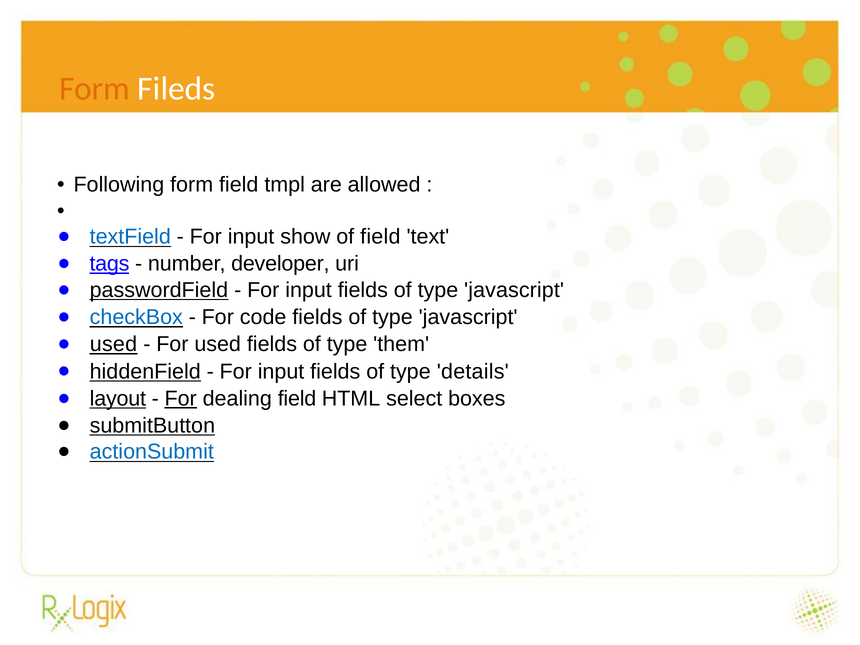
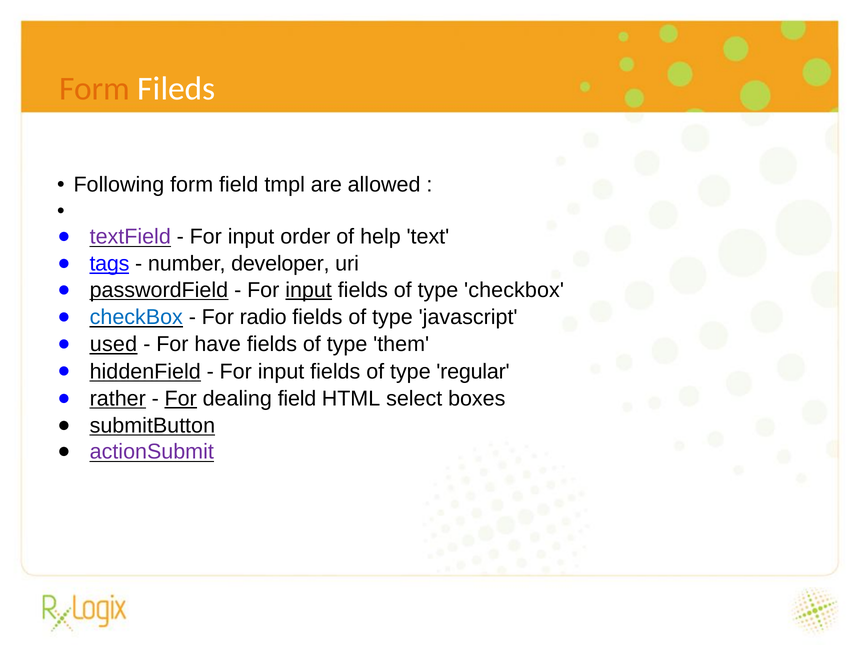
textField colour: blue -> purple
show: show -> order
of field: field -> help
input at (309, 290) underline: none -> present
javascript at (514, 290): javascript -> checkbox
code: code -> radio
For used: used -> have
details: details -> regular
layout: layout -> rather
actionSubmit colour: blue -> purple
